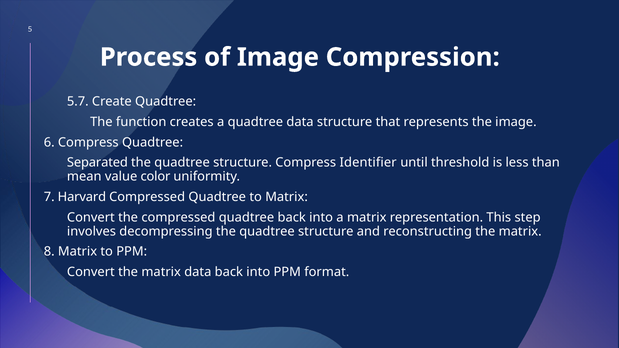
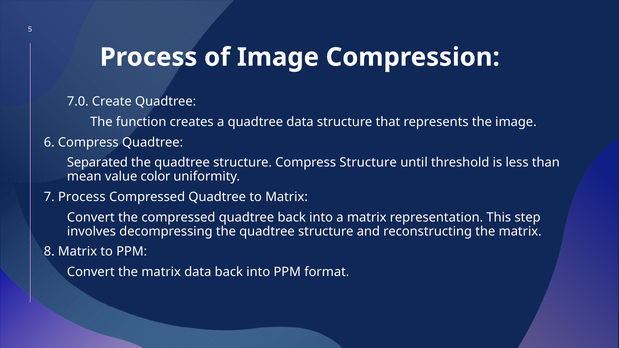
5.7: 5.7 -> 7.0
Compress Identifier: Identifier -> Structure
7 Harvard: Harvard -> Process
